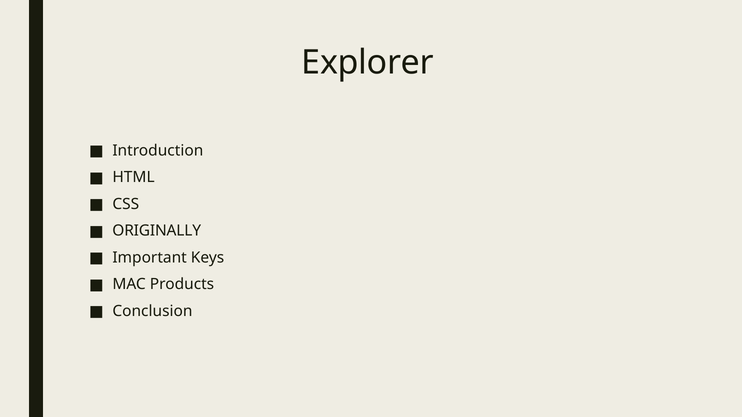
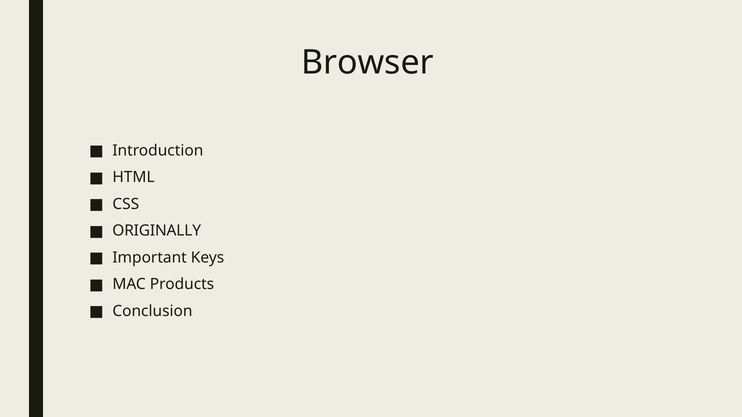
Explorer: Explorer -> Browser
